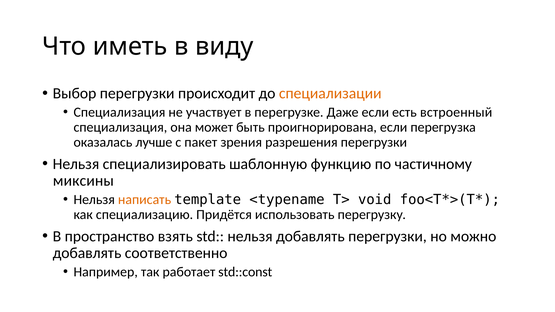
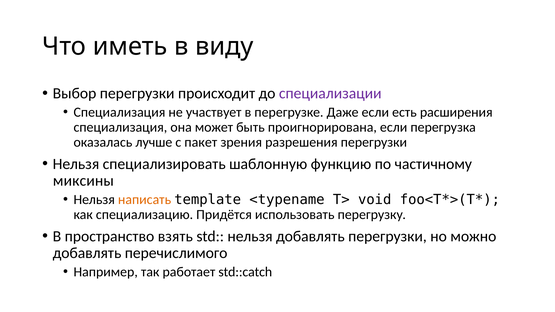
специализации colour: orange -> purple
встроенный: встроенный -> расширения
соответственно: соответственно -> перечислимого
std::const: std::const -> std::catch
